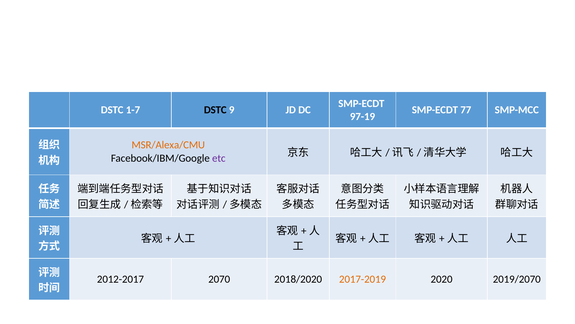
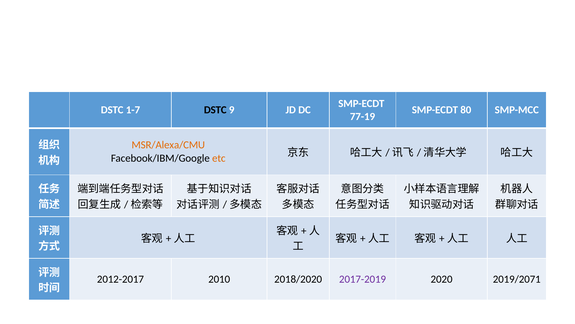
77: 77 -> 80
97-19: 97-19 -> 77-19
etc colour: purple -> orange
2070: 2070 -> 2010
2017-2019 colour: orange -> purple
2019/2070: 2019/2070 -> 2019/2071
